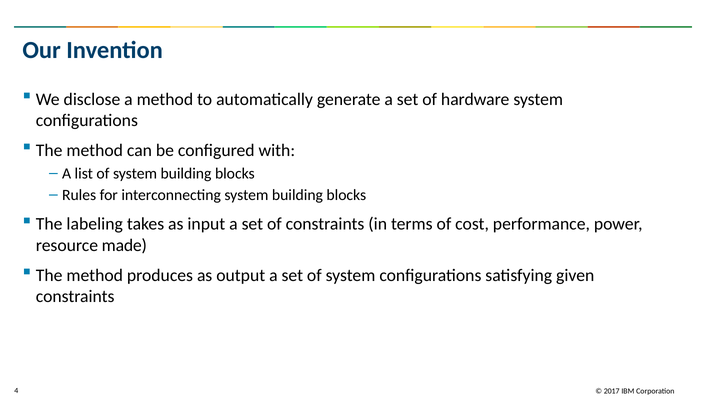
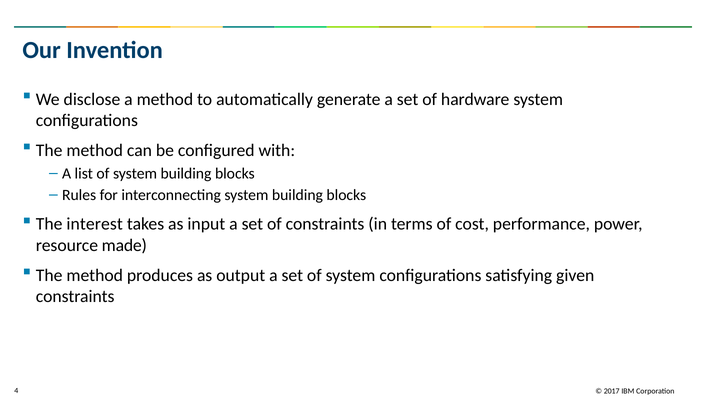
labeling: labeling -> interest
